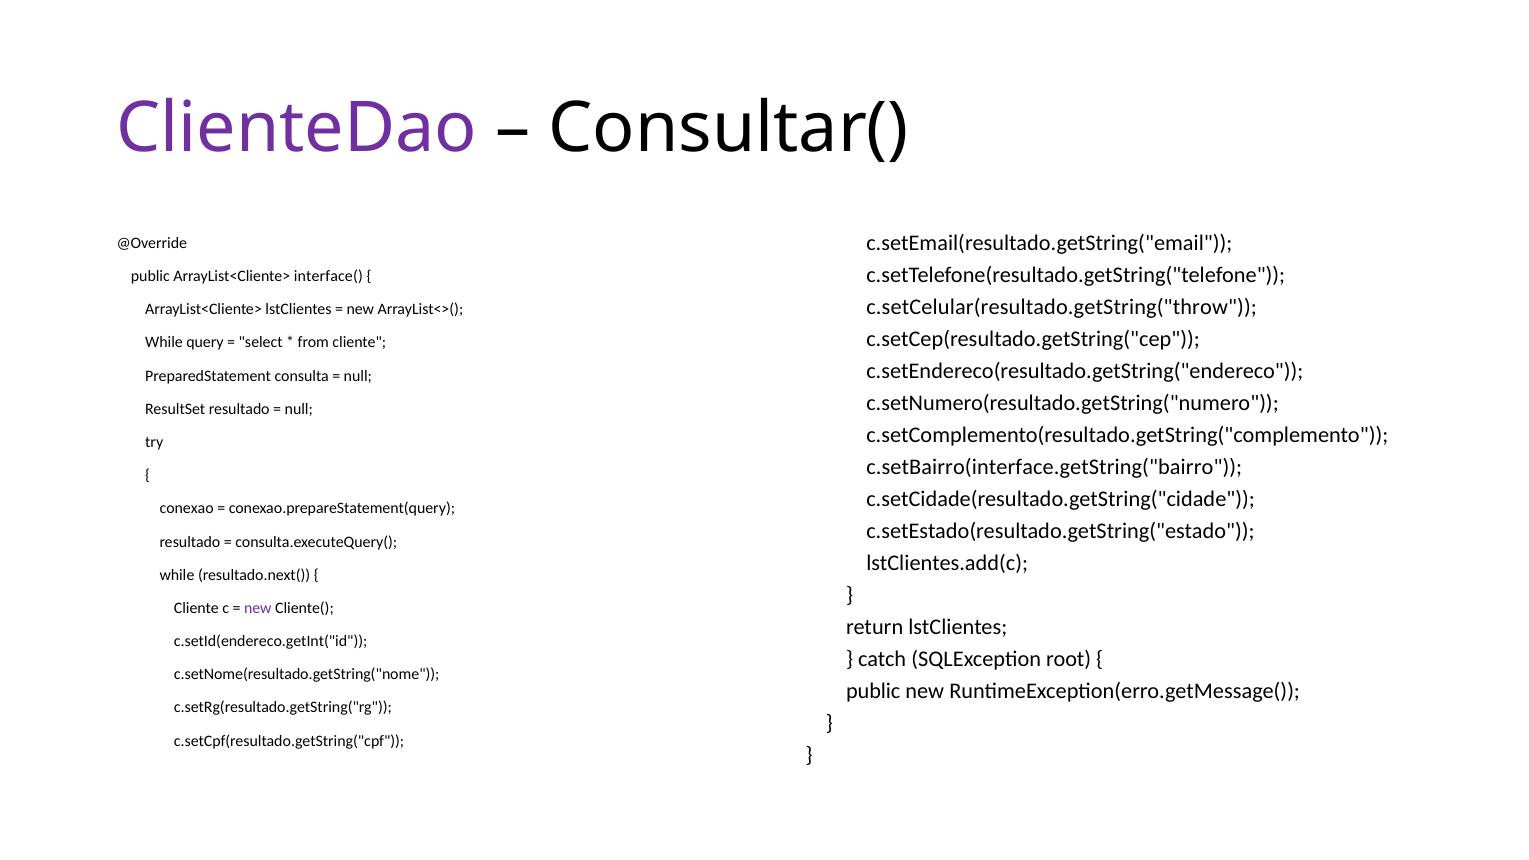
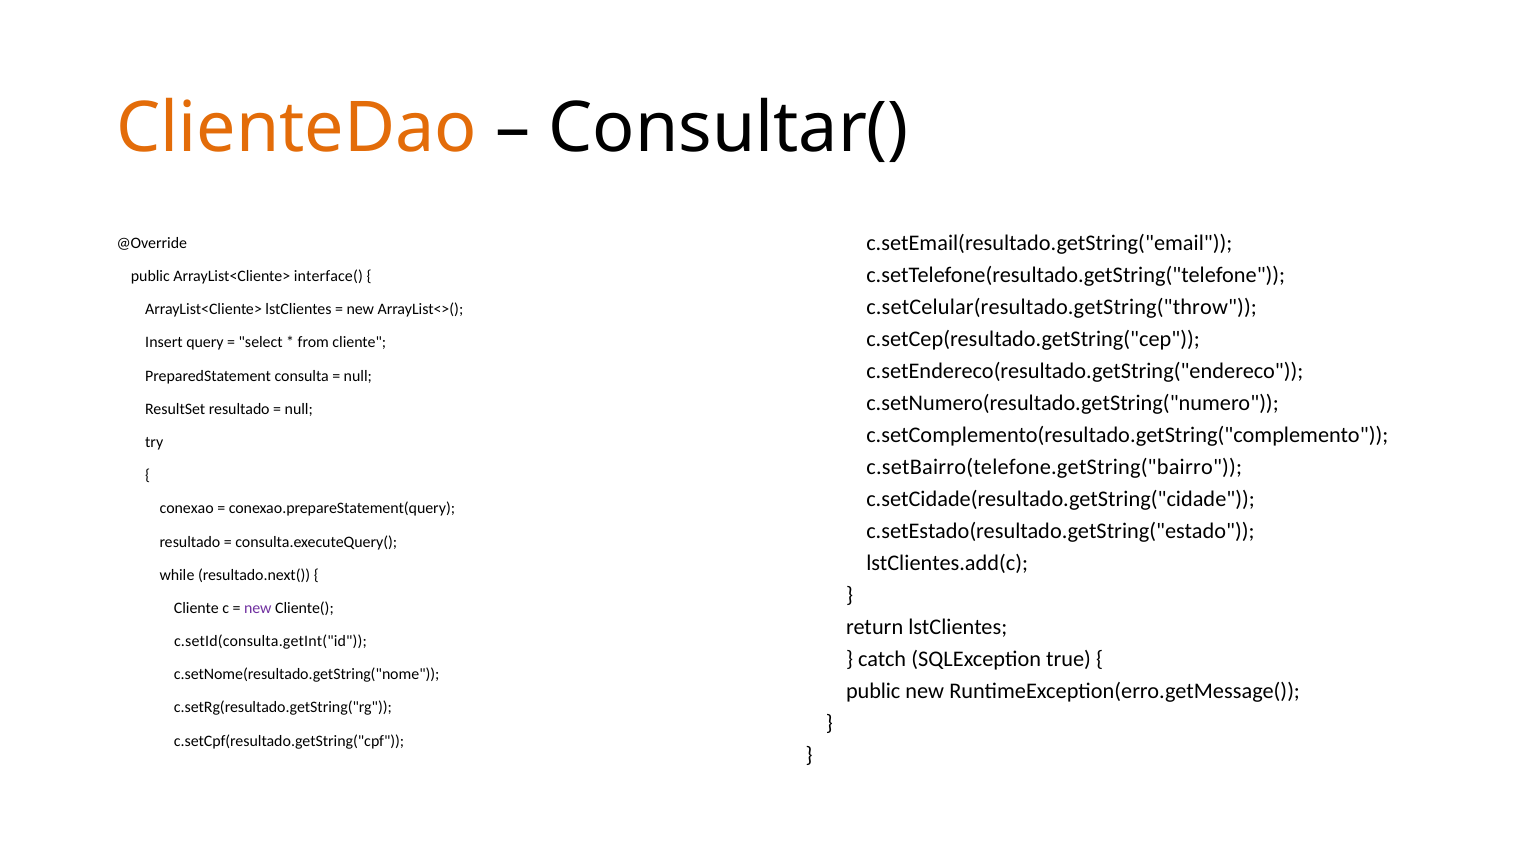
ClienteDao colour: purple -> orange
While at (164, 343): While -> Insert
c.setBairro(interface.getString("bairro: c.setBairro(interface.getString("bairro -> c.setBairro(telefone.getString("bairro
c.setId(endereco.getInt("id: c.setId(endereco.getInt("id -> c.setId(consulta.getInt("id
root: root -> true
